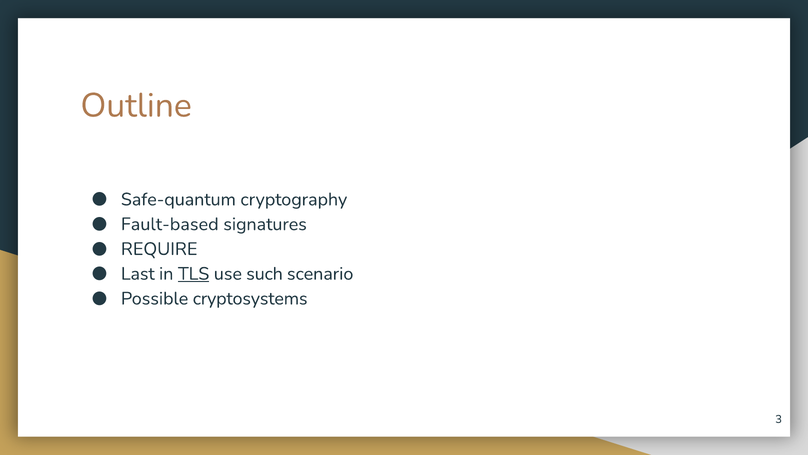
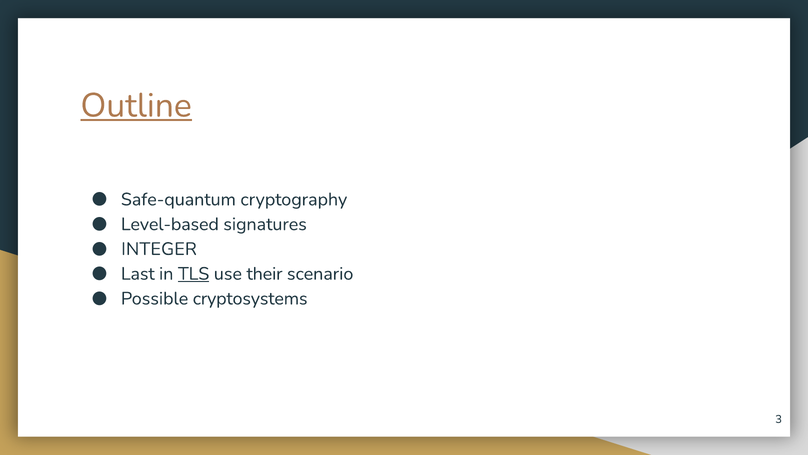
Outline underline: none -> present
Fault-based: Fault-based -> Level-based
REQUIRE: REQUIRE -> INTEGER
such: such -> their
